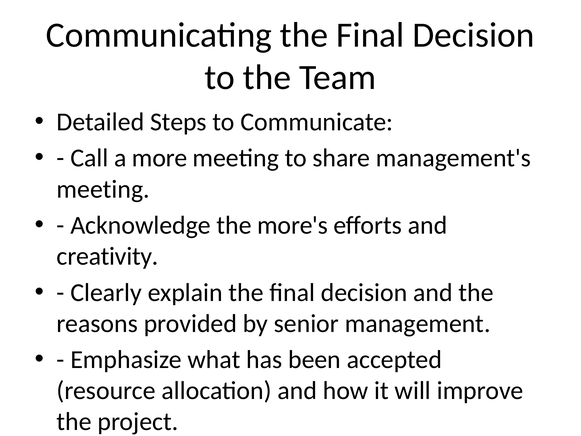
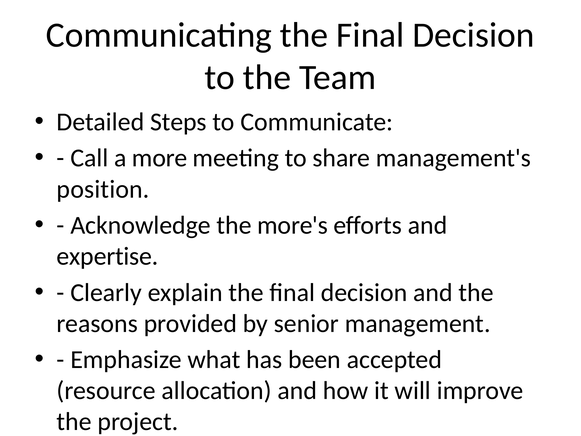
meeting at (103, 189): meeting -> position
creativity: creativity -> expertise
